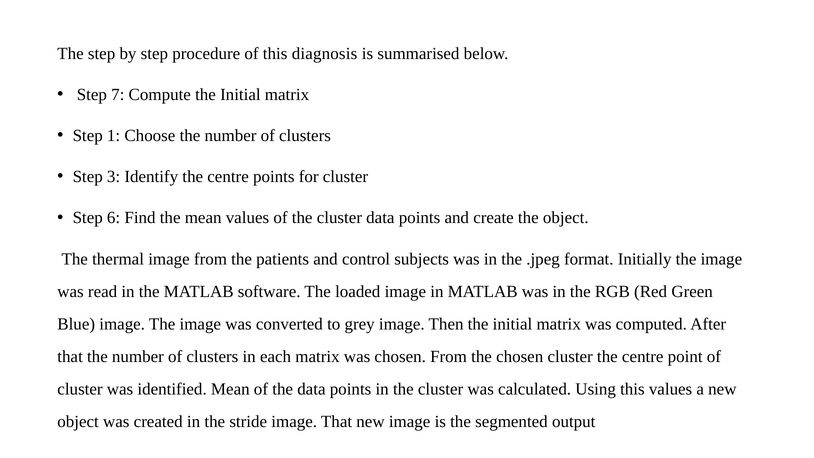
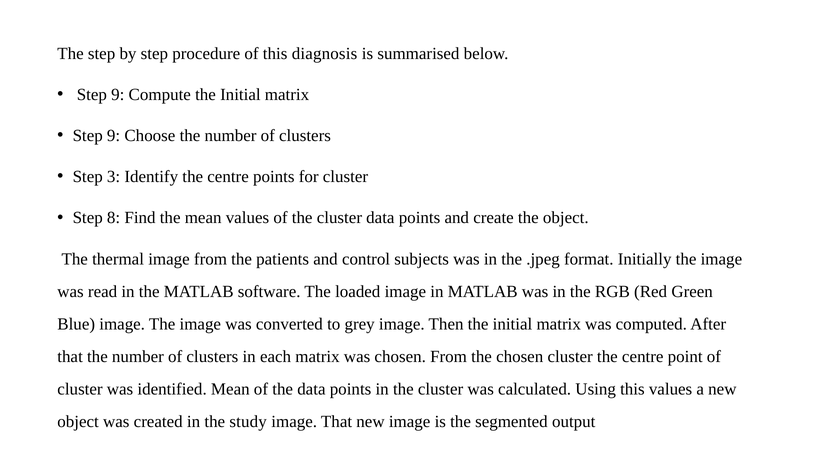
7 at (118, 95): 7 -> 9
1 at (114, 136): 1 -> 9
6: 6 -> 8
stride: stride -> study
